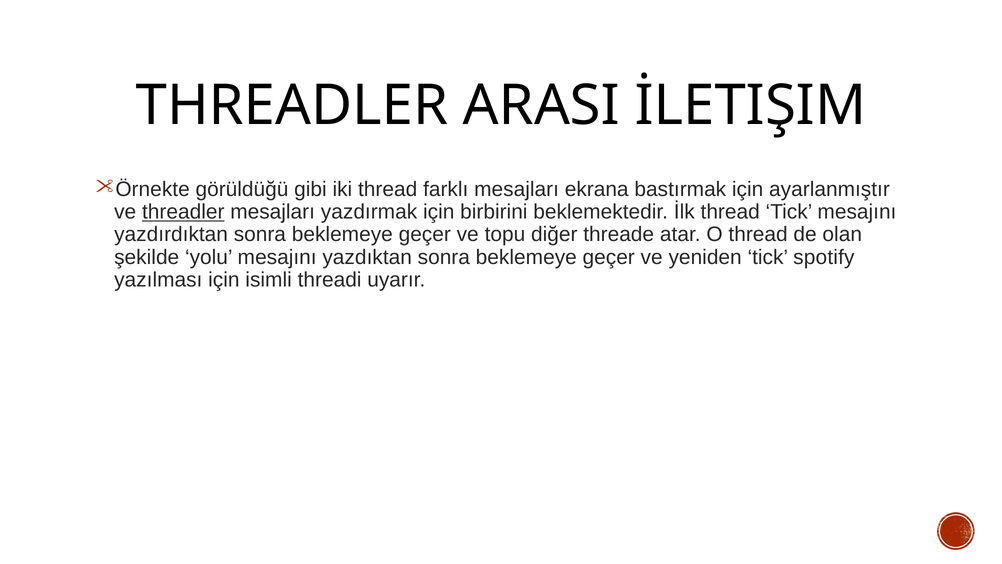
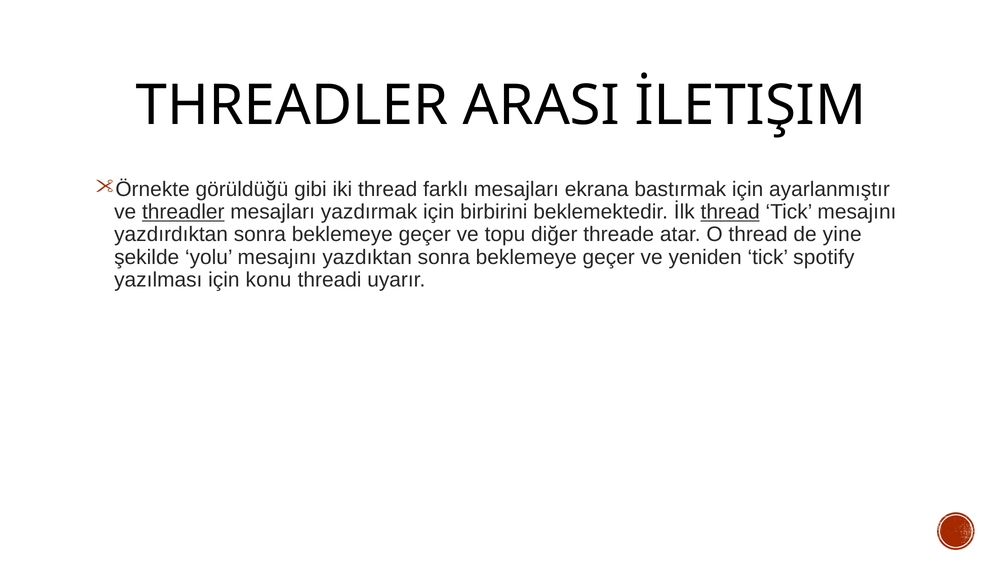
thread at (730, 212) underline: none -> present
olan: olan -> yine
isimli: isimli -> konu
